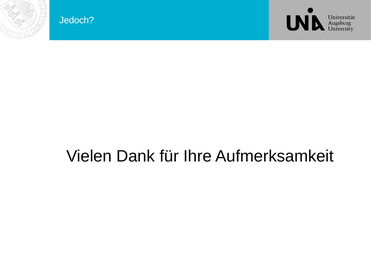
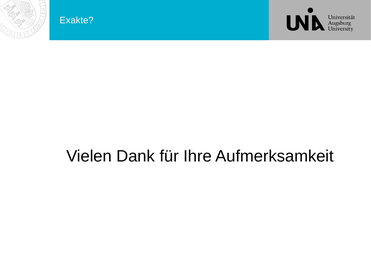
Jedoch: Jedoch -> Exakte
